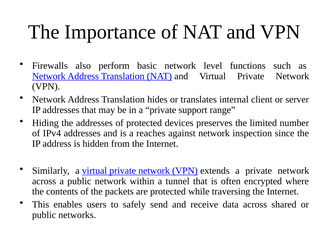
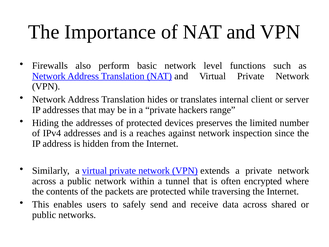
support: support -> hackers
